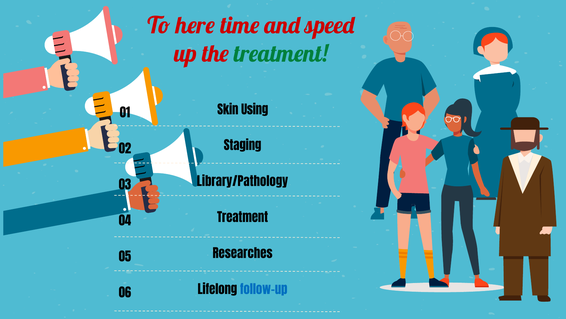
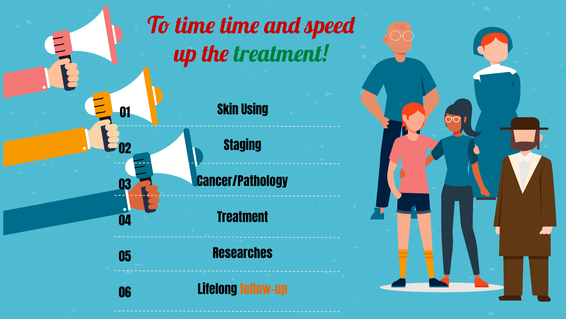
To here: here -> time
Library/Pathology: Library/Pathology -> Cancer/Pathology
follow-up colour: blue -> orange
